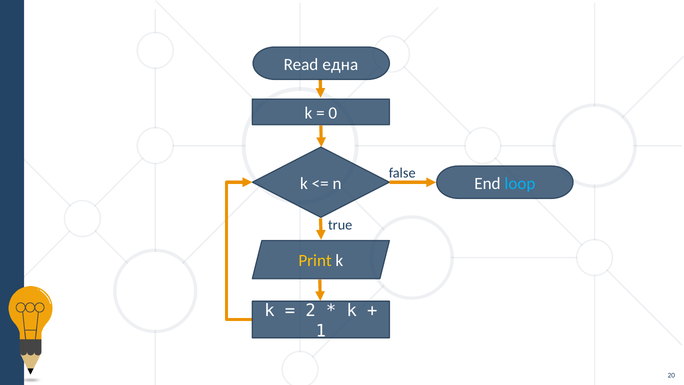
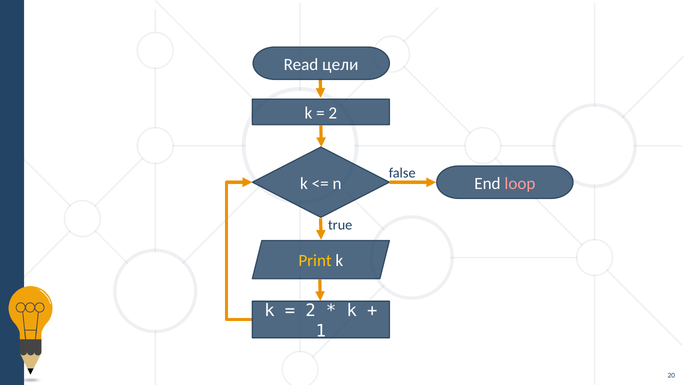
една: една -> цели
0 at (333, 113): 0 -> 2
loop colour: light blue -> pink
